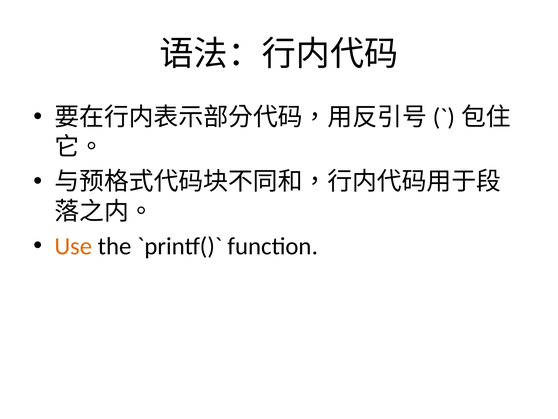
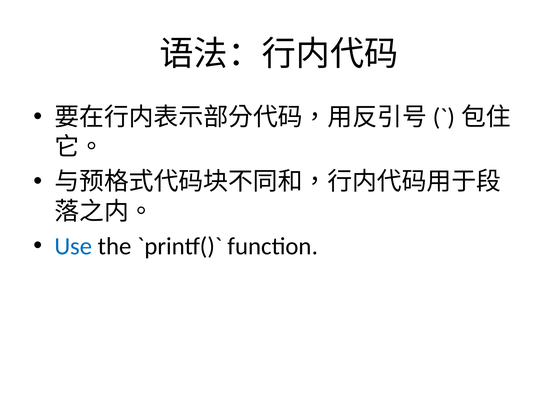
Use colour: orange -> blue
